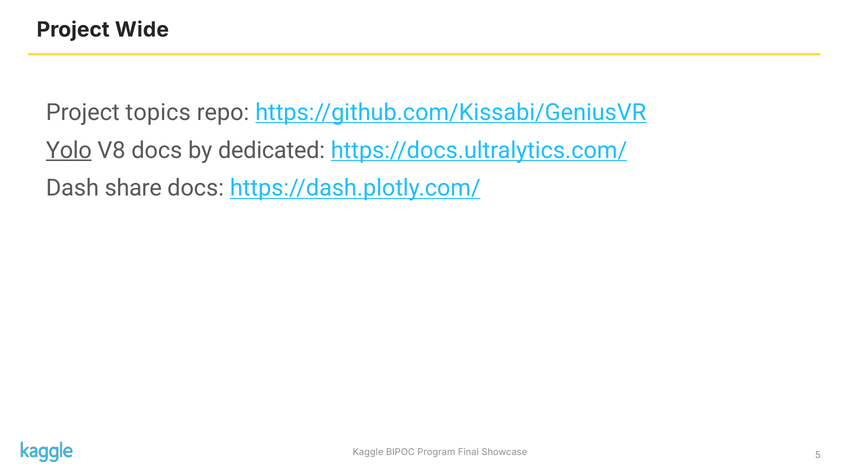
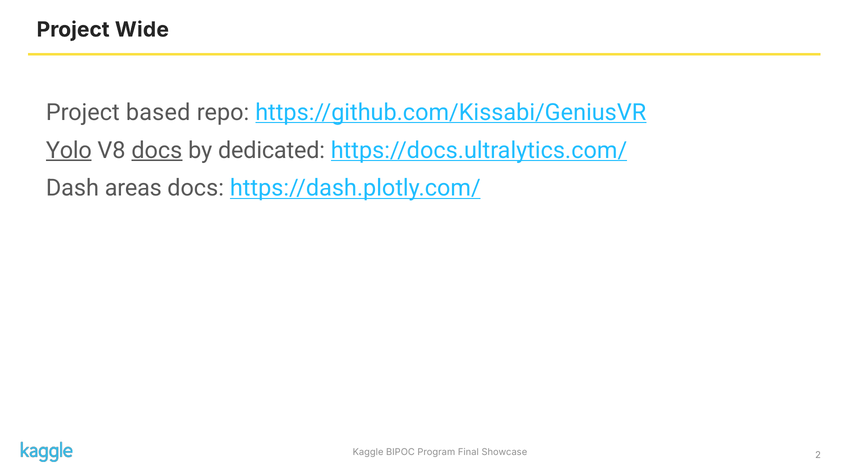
topics: topics -> based
docs at (157, 150) underline: none -> present
share: share -> areas
5: 5 -> 2
